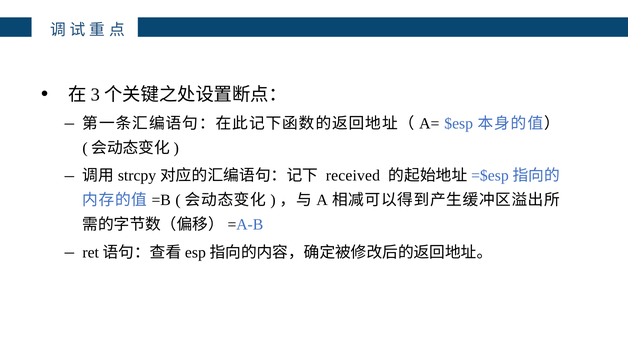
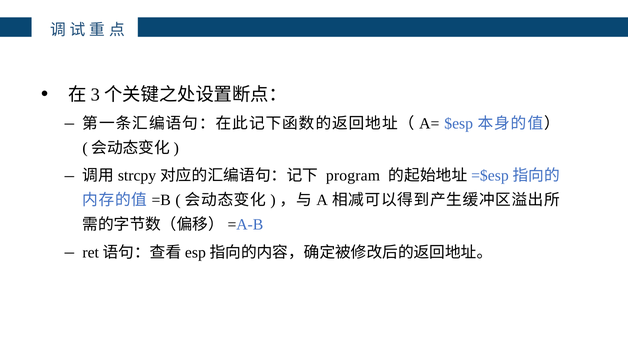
received: received -> program
